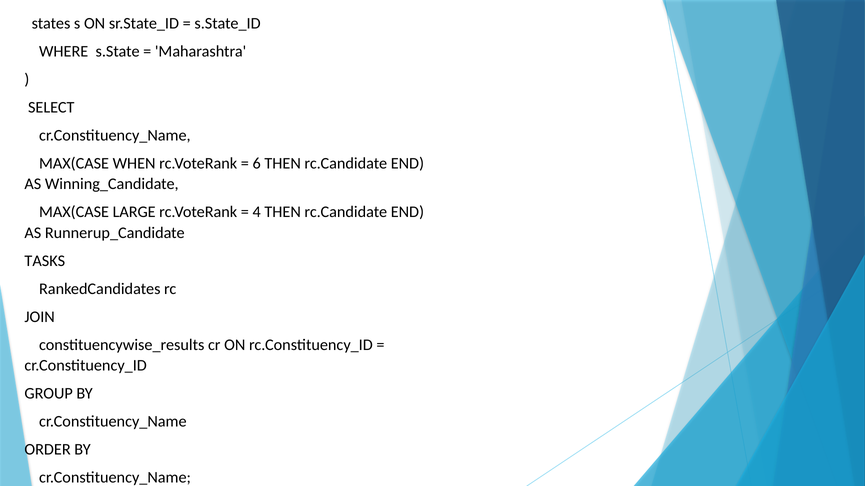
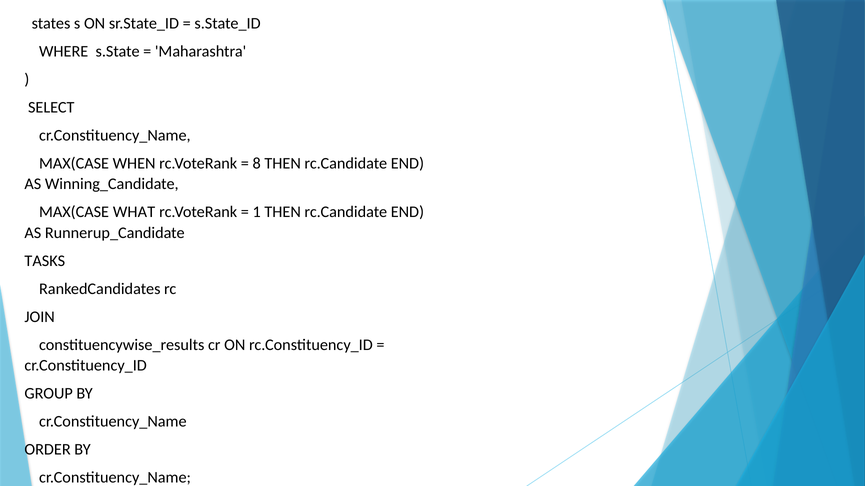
6: 6 -> 8
LARGE: LARGE -> WHAT
4: 4 -> 1
